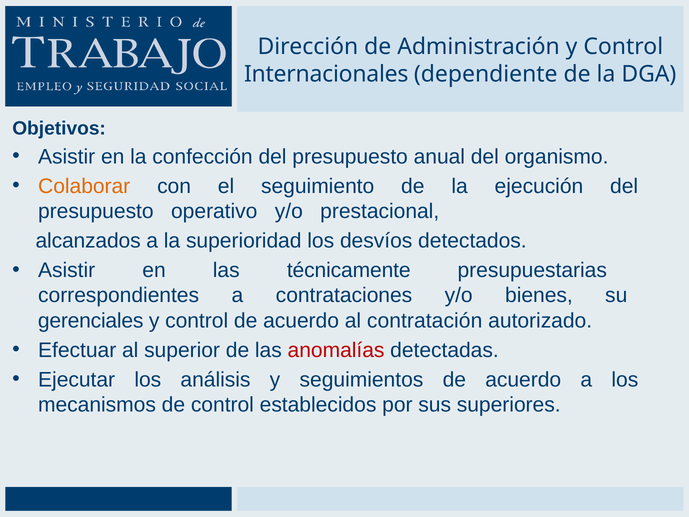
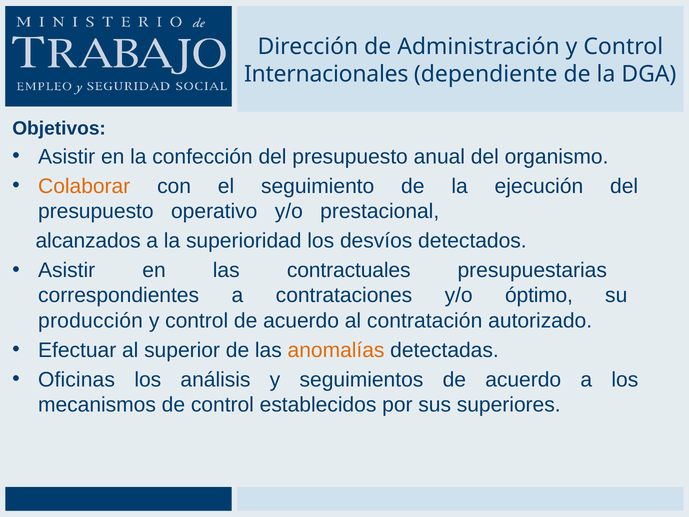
técnicamente: técnicamente -> contractuales
bienes: bienes -> óptimo
gerenciales: gerenciales -> producción
anomalías colour: red -> orange
Ejecutar: Ejecutar -> Oficinas
